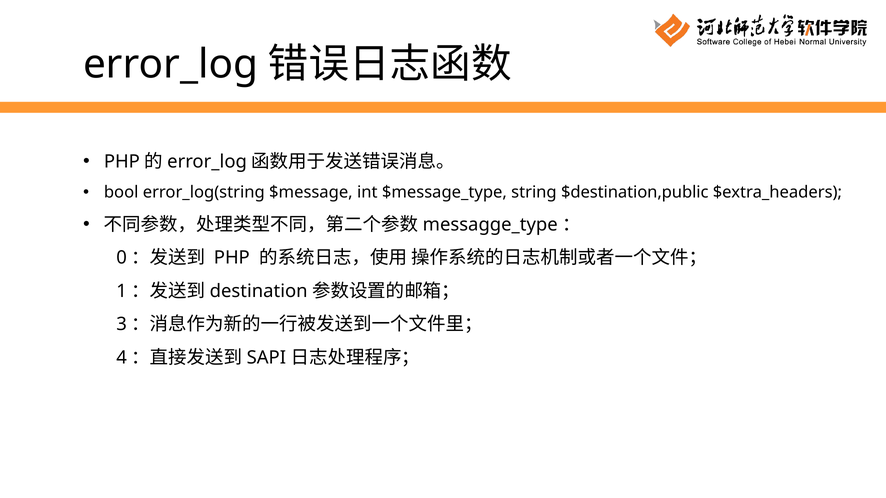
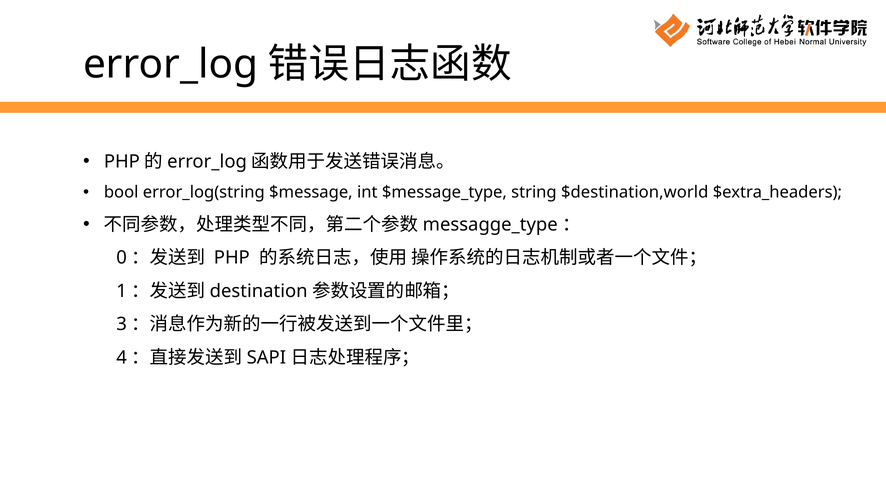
$destination,public: $destination,public -> $destination,world
